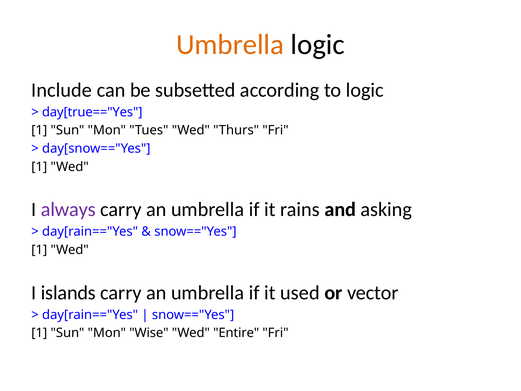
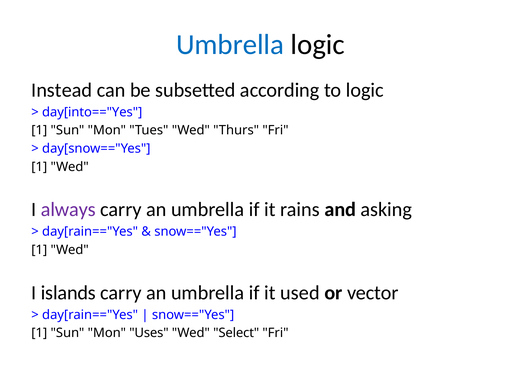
Umbrella at (230, 45) colour: orange -> blue
Include: Include -> Instead
day[true=="Yes: day[true=="Yes -> day[into=="Yes
Wise: Wise -> Uses
Entire: Entire -> Select
